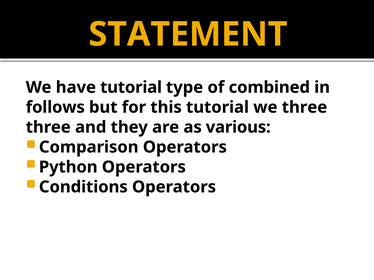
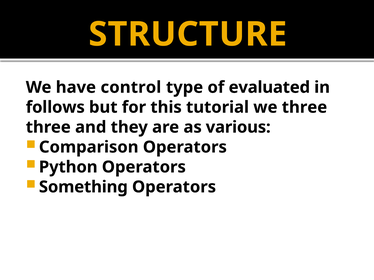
STATEMENT: STATEMENT -> STRUCTURE
have tutorial: tutorial -> control
combined: combined -> evaluated
Conditions: Conditions -> Something
